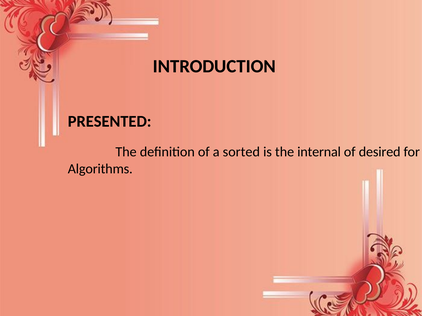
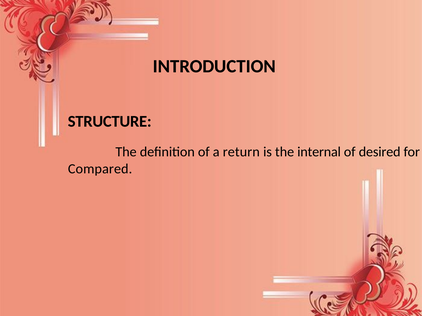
PRESENTED: PRESENTED -> STRUCTURE
sorted: sorted -> return
Algorithms: Algorithms -> Compared
